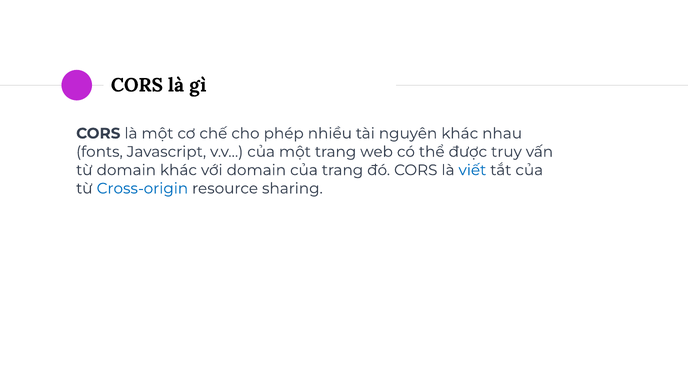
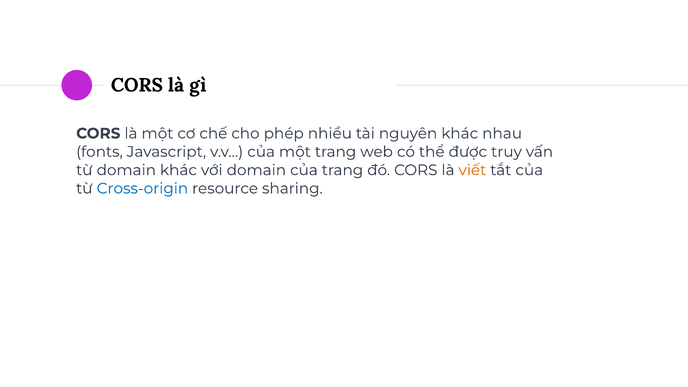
viết colour: blue -> orange
